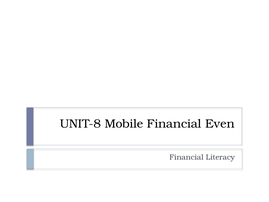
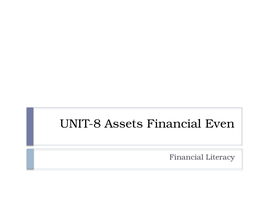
Mobile: Mobile -> Assets
